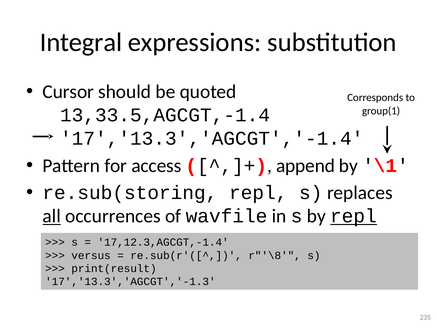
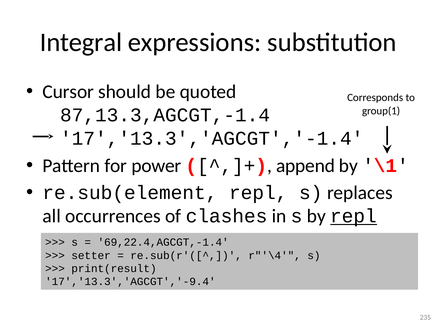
13,33.5,AGCGT,-1.4: 13,33.5,AGCGT,-1.4 -> 87,13.3,AGCGT,-1.4
access: access -> power
re.sub(storing: re.sub(storing -> re.sub(element
all underline: present -> none
wavfile: wavfile -> clashes
17,12.3,AGCGT,-1.4: 17,12.3,AGCGT,-1.4 -> 69,22.4,AGCGT,-1.4
versus: versus -> setter
r"'\8: r"'\8 -> r"'\4
17','13.3','AGCGT','-1.3: 17','13.3','AGCGT','-1.3 -> 17','13.3','AGCGT','-9.4
